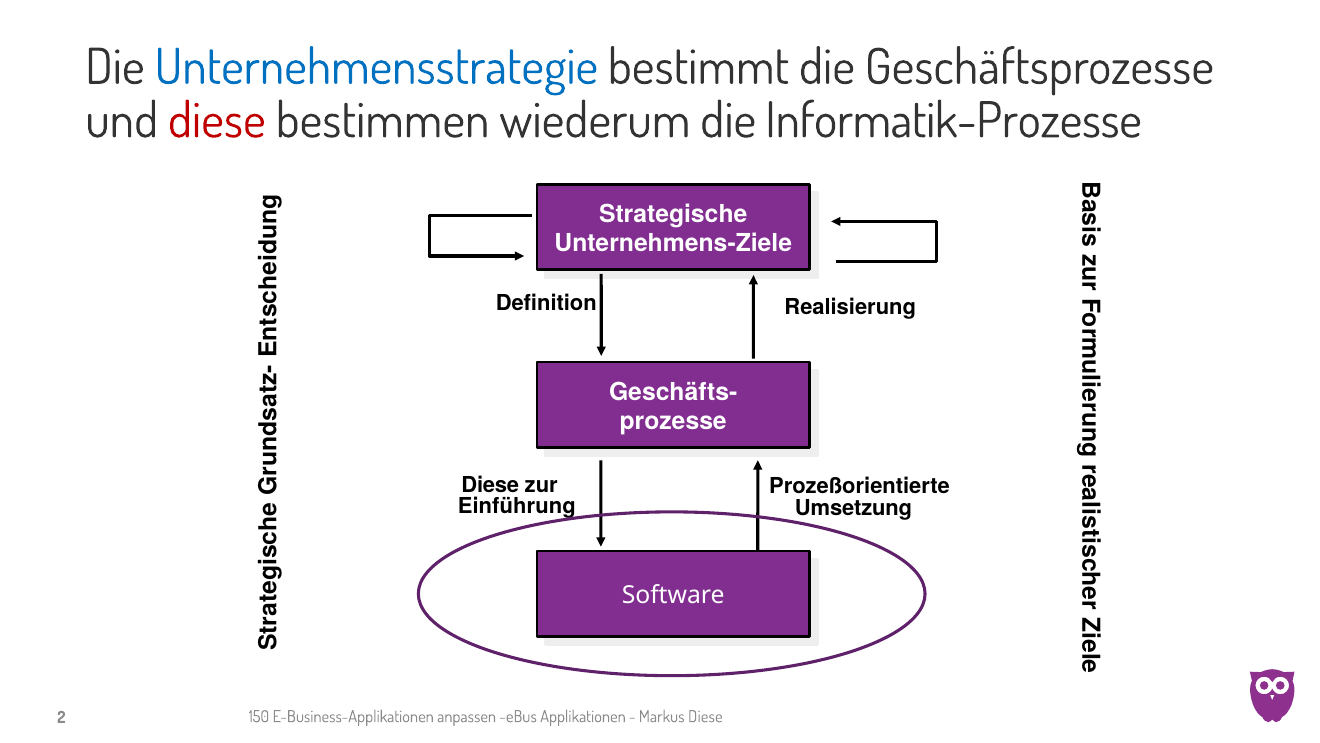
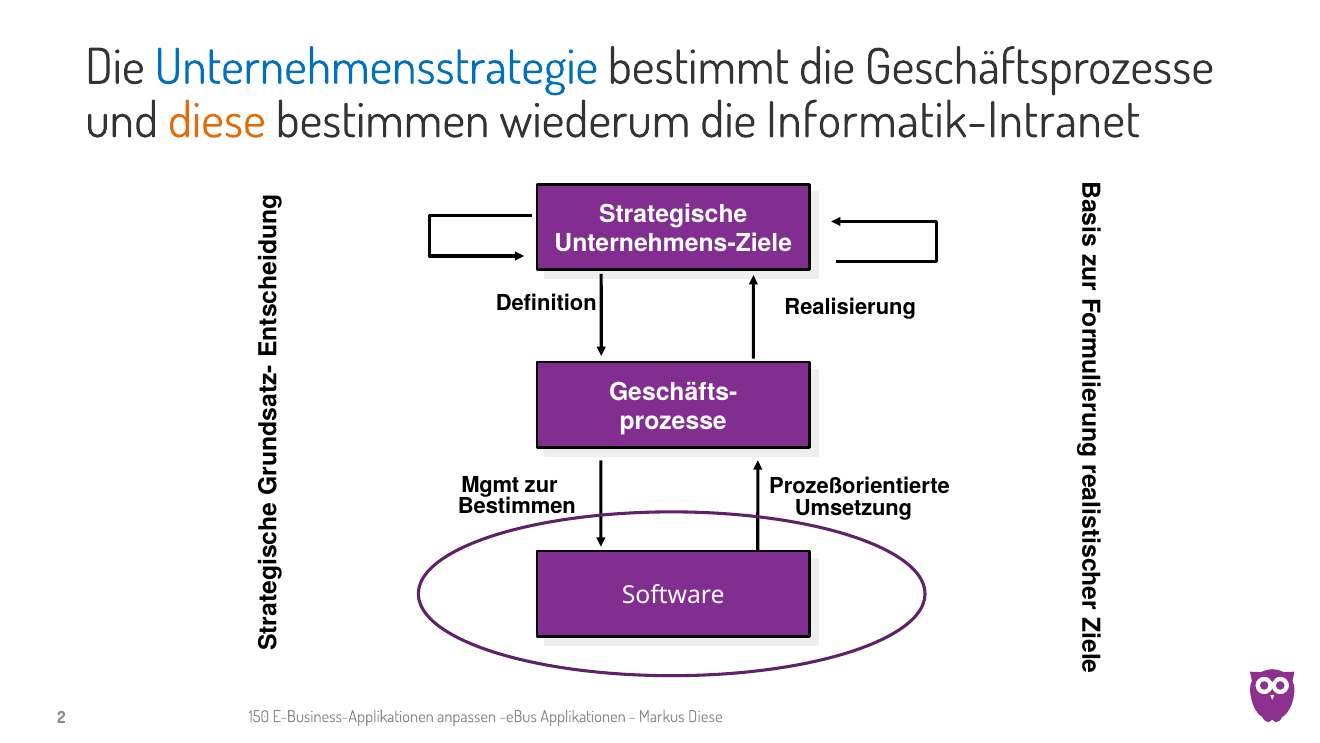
diese at (217, 121) colour: red -> orange
Informatik-Prozesse: Informatik-Prozesse -> Informatik-Intranet
Diese at (490, 485): Diese -> Mgmt
Einführung at (517, 506): Einführung -> Bestimmen
